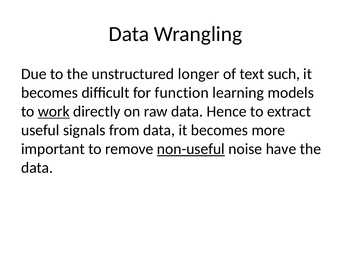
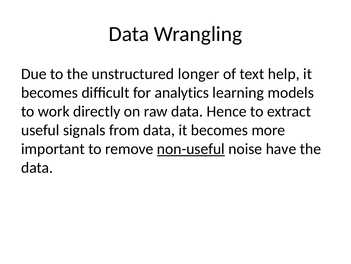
such: such -> help
function: function -> analytics
work underline: present -> none
